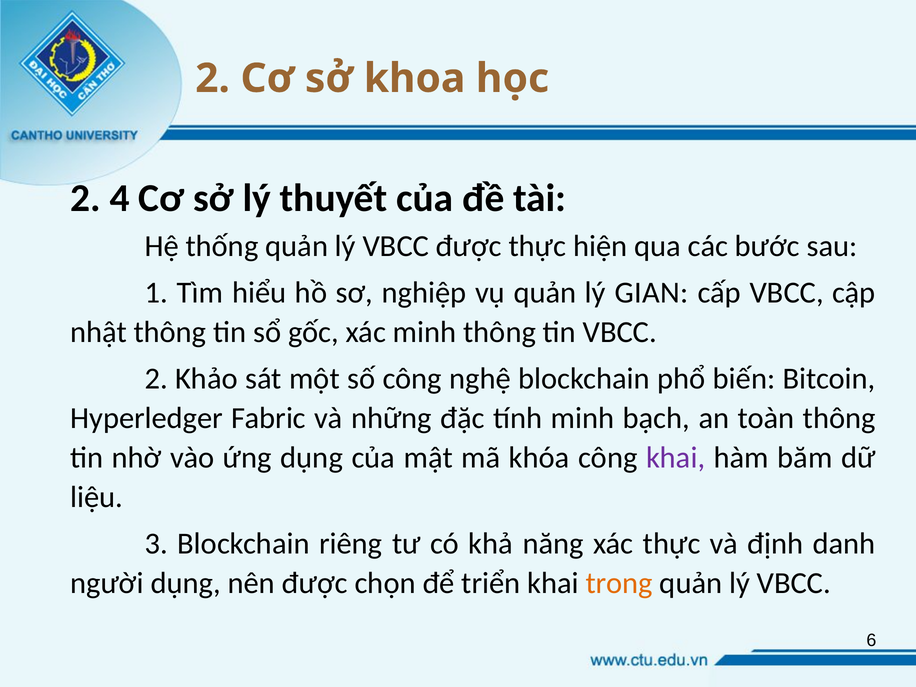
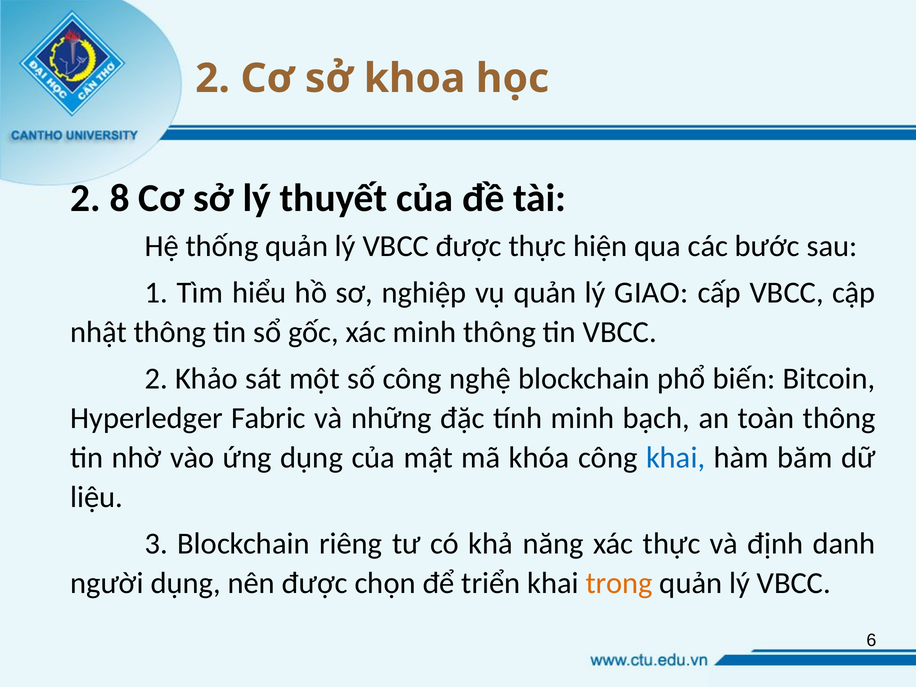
4: 4 -> 8
GIAN: GIAN -> GIAO
khai at (676, 458) colour: purple -> blue
